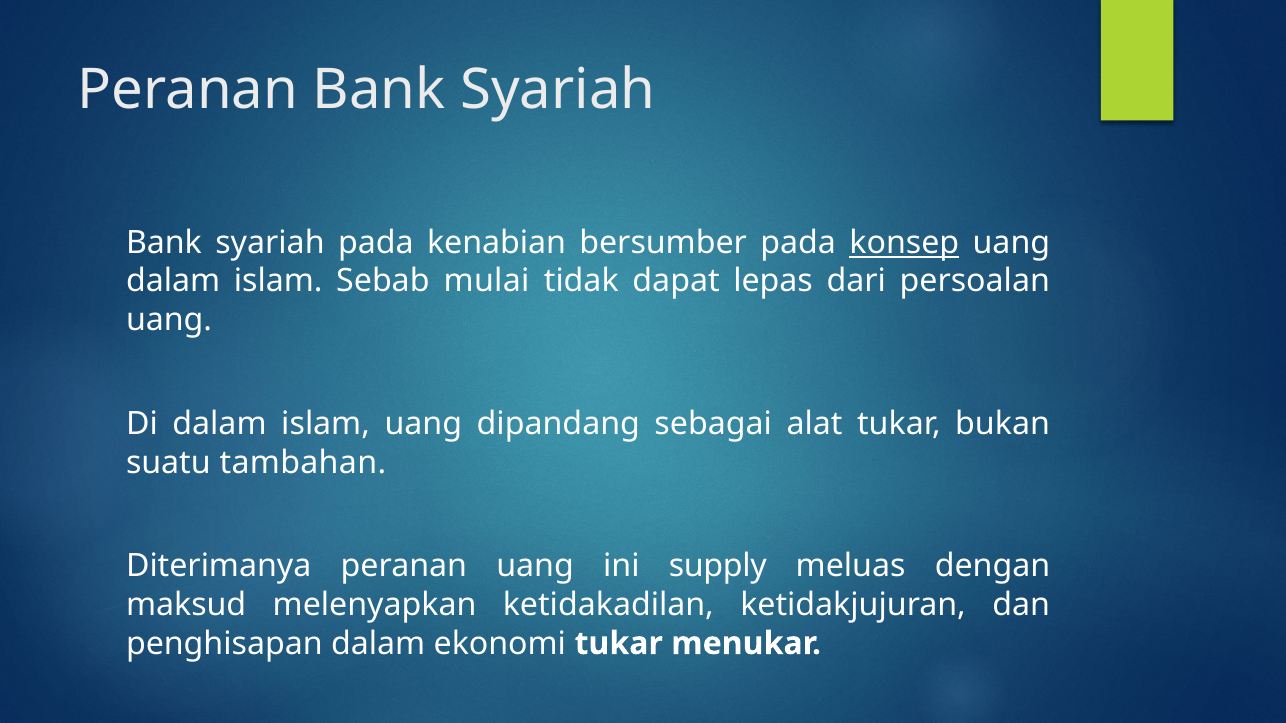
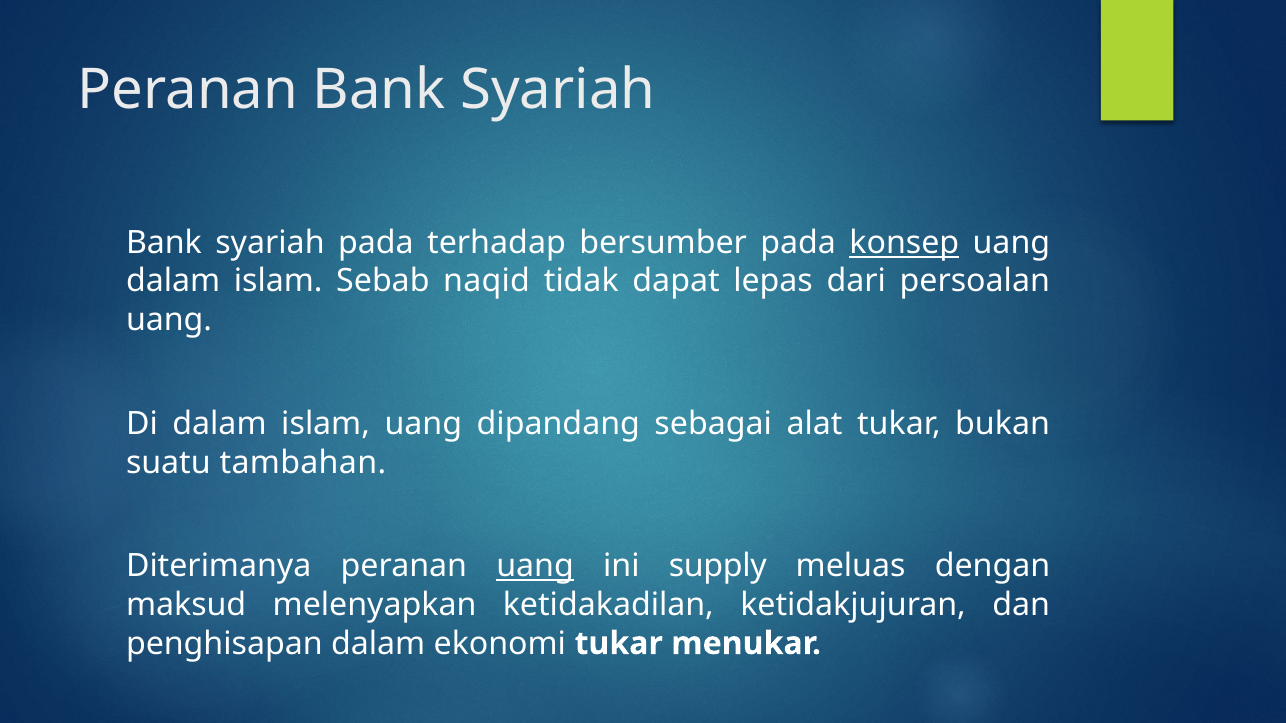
kenabian: kenabian -> terhadap
mulai: mulai -> naqid
uang at (535, 567) underline: none -> present
